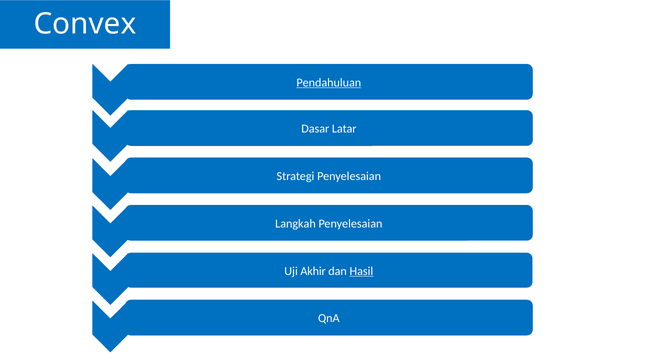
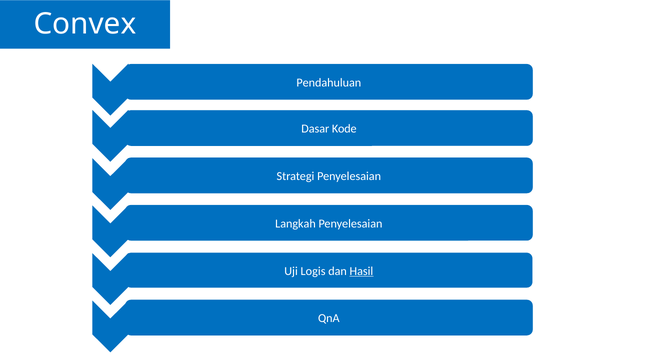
Pendahuluan underline: present -> none
Latar: Latar -> Kode
Akhir: Akhir -> Logis
